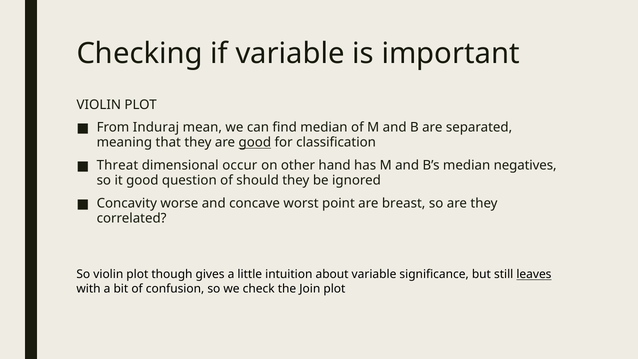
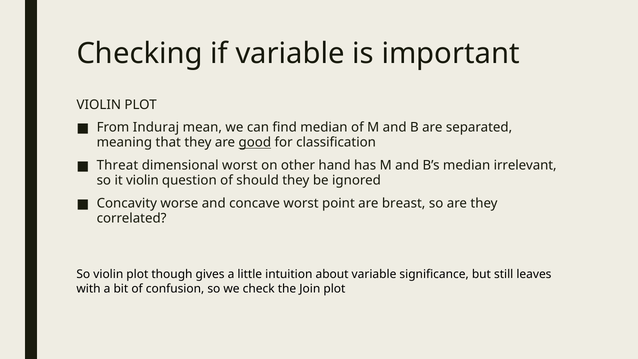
dimensional occur: occur -> worst
negatives: negatives -> irrelevant
it good: good -> violin
leaves underline: present -> none
